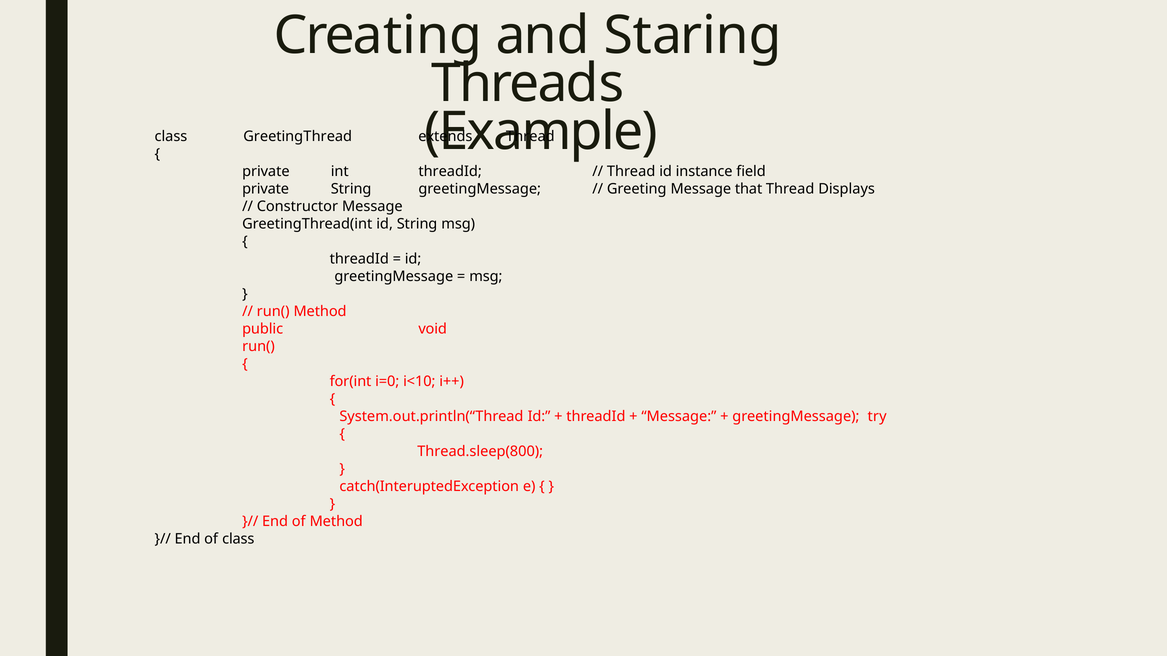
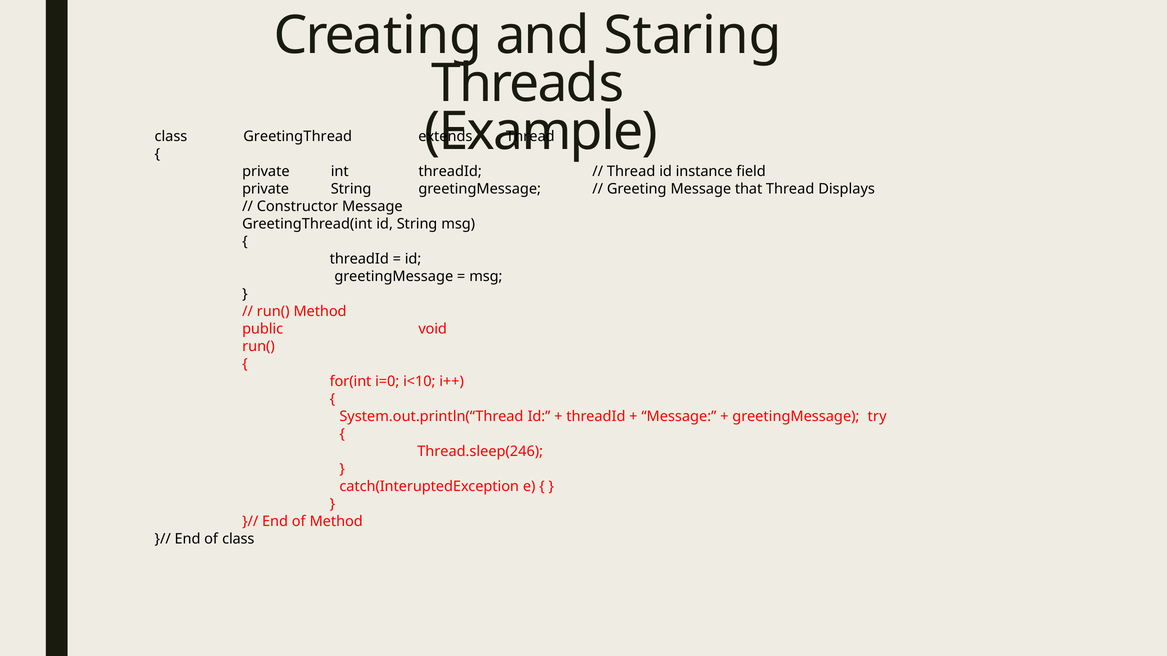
Thread.sleep(800: Thread.sleep(800 -> Thread.sleep(246
